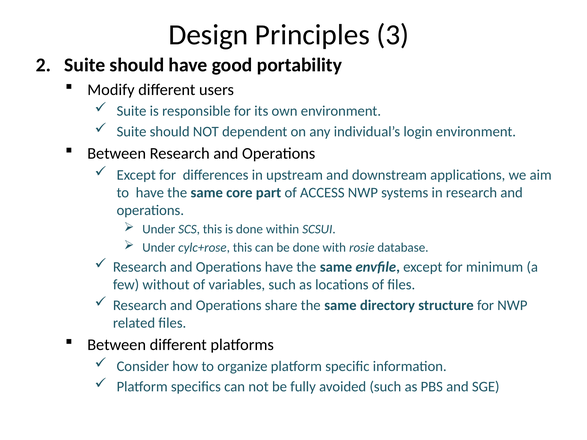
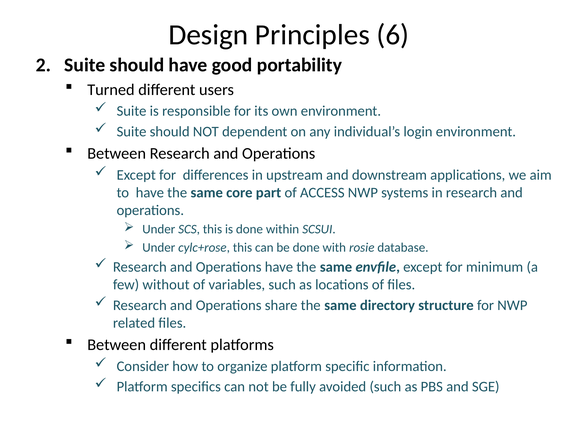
3: 3 -> 6
Modify: Modify -> Turned
